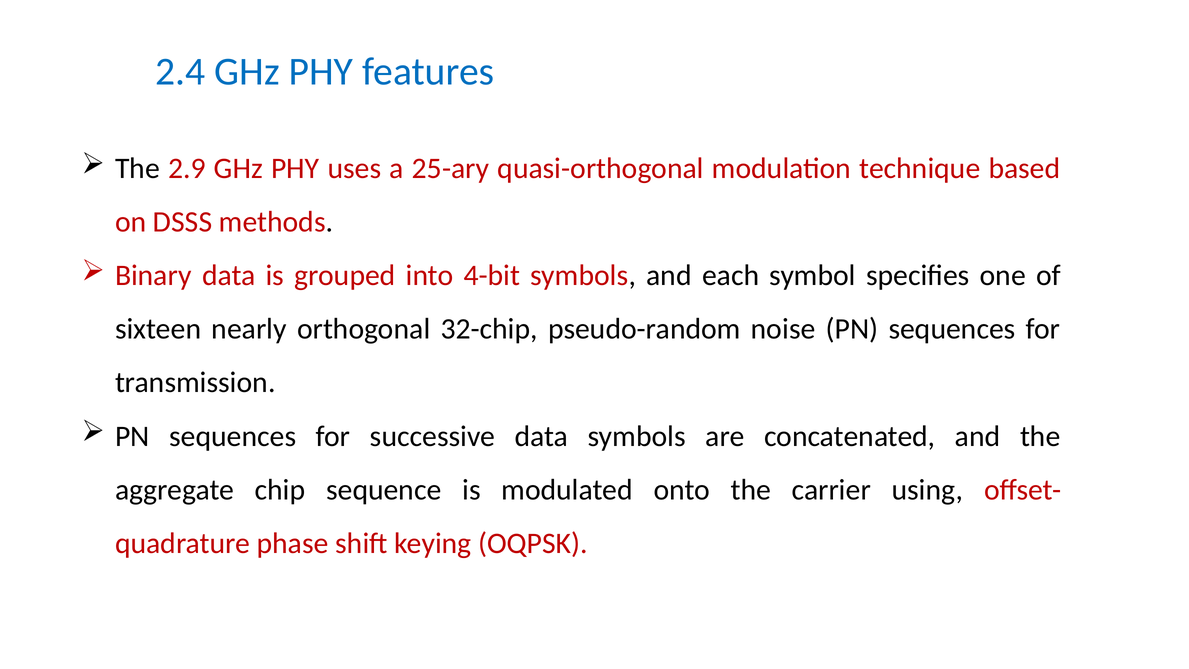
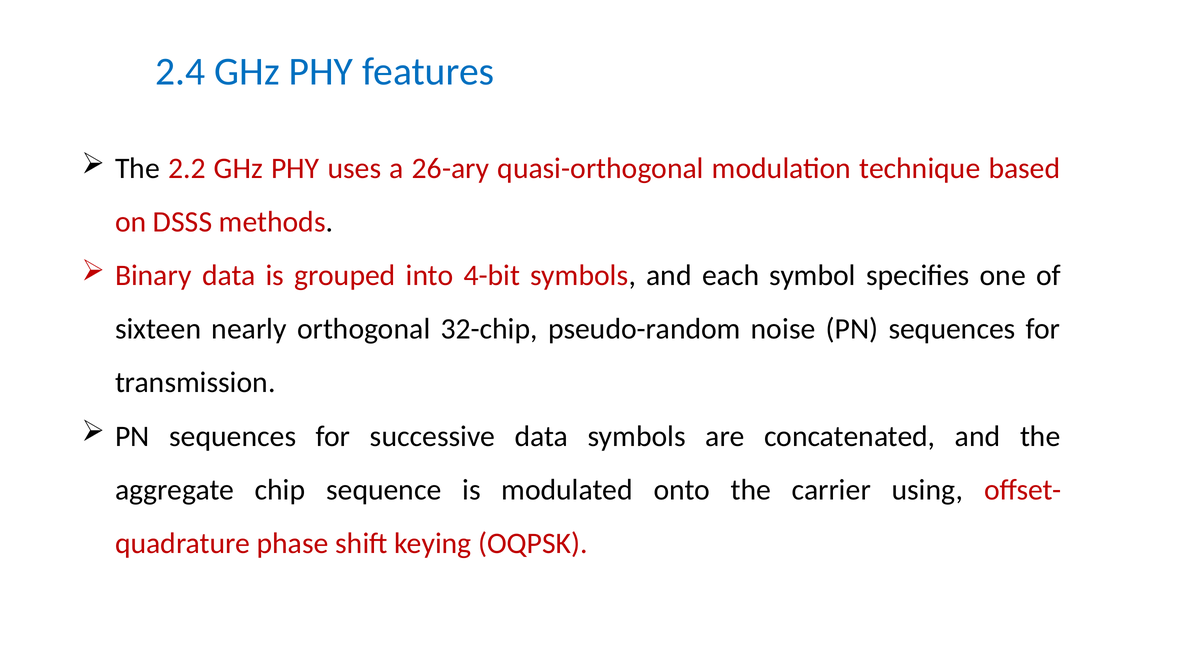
2.9: 2.9 -> 2.2
25-ary: 25-ary -> 26-ary
